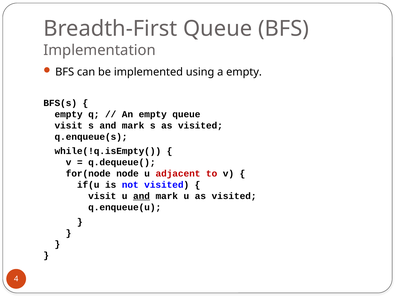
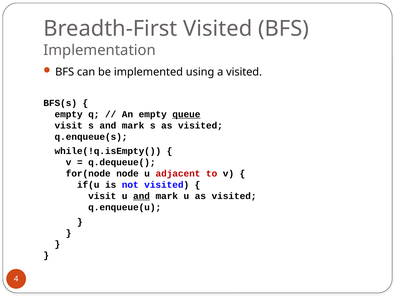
Breadth-First Queue: Queue -> Visited
a empty: empty -> visited
queue at (186, 114) underline: none -> present
